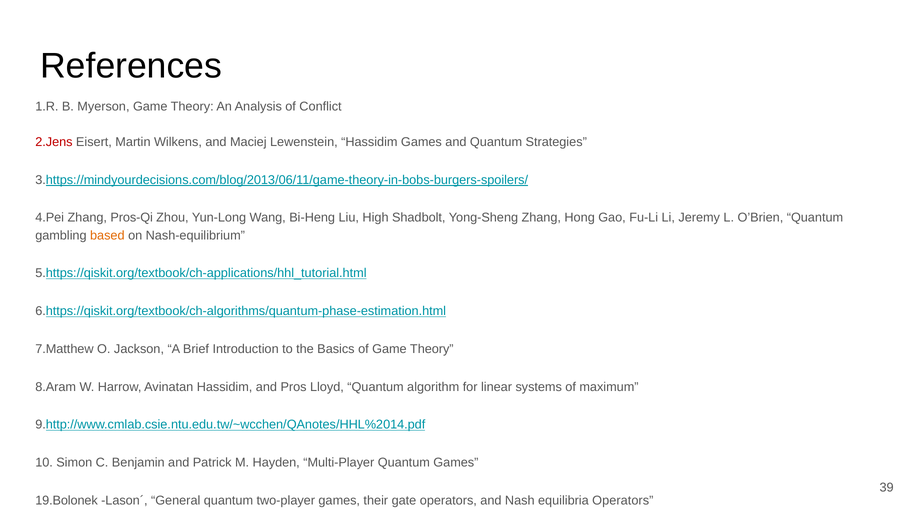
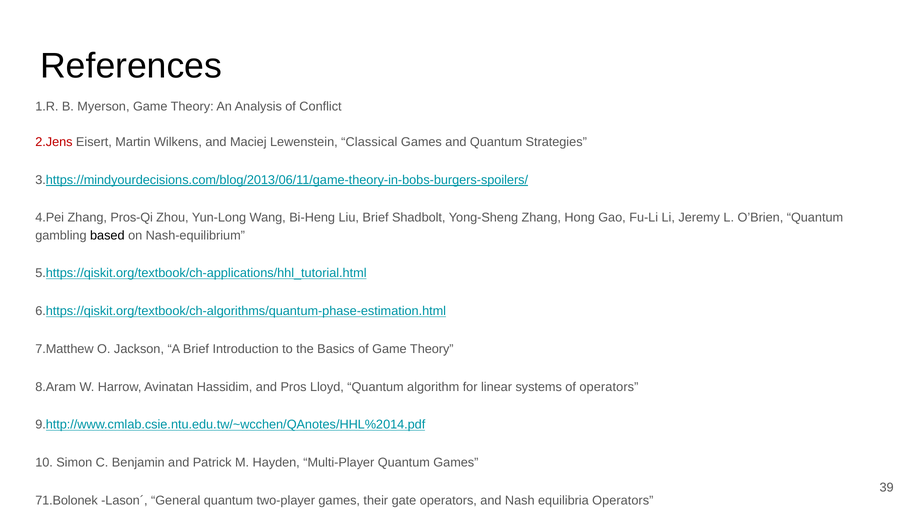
Lewenstein Hassidim: Hassidim -> Classical
Liu High: High -> Brief
based colour: orange -> black
of maximum: maximum -> operators
19.Bolonek: 19.Bolonek -> 71.Bolonek
